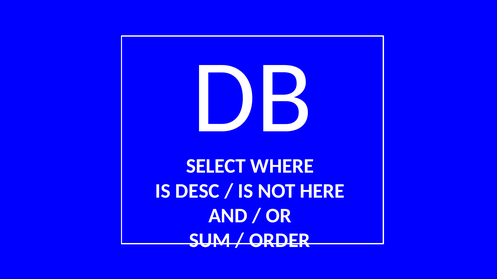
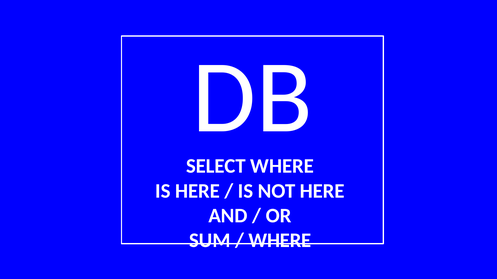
IS DESC: DESC -> HERE
ORDER at (280, 241): ORDER -> WHERE
